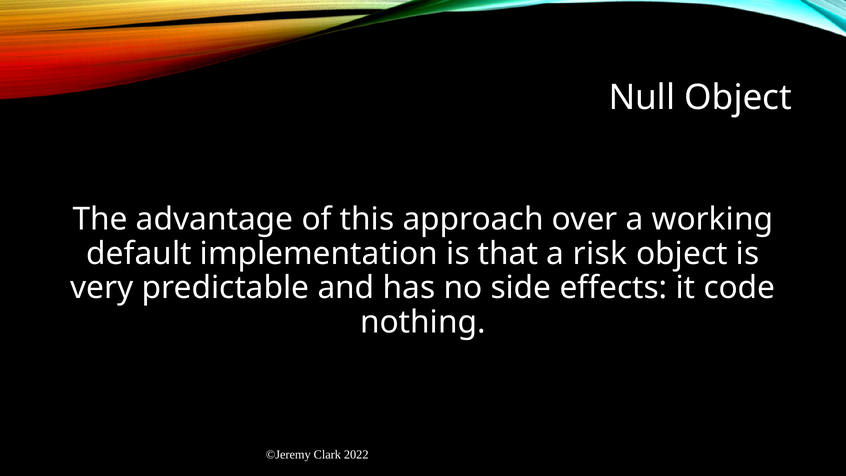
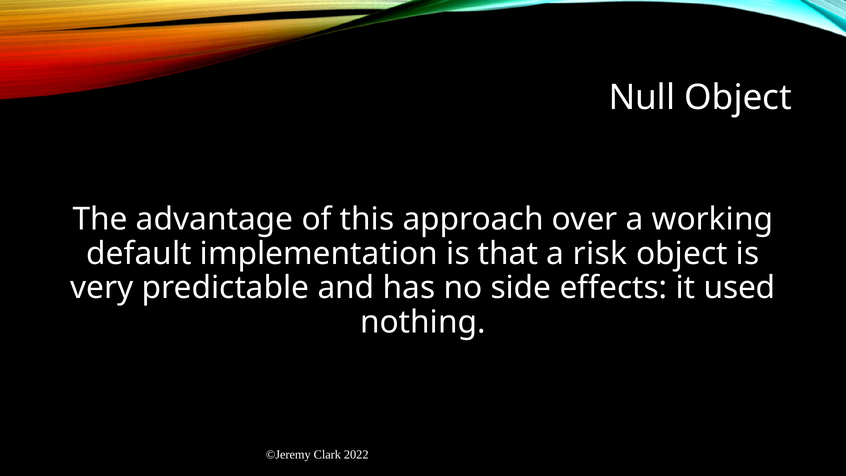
code: code -> used
